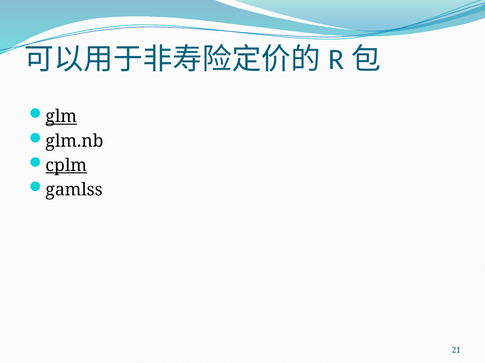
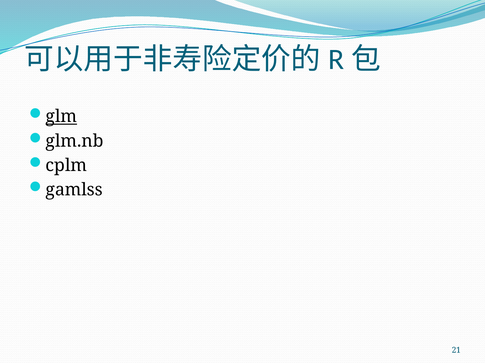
cplm underline: present -> none
